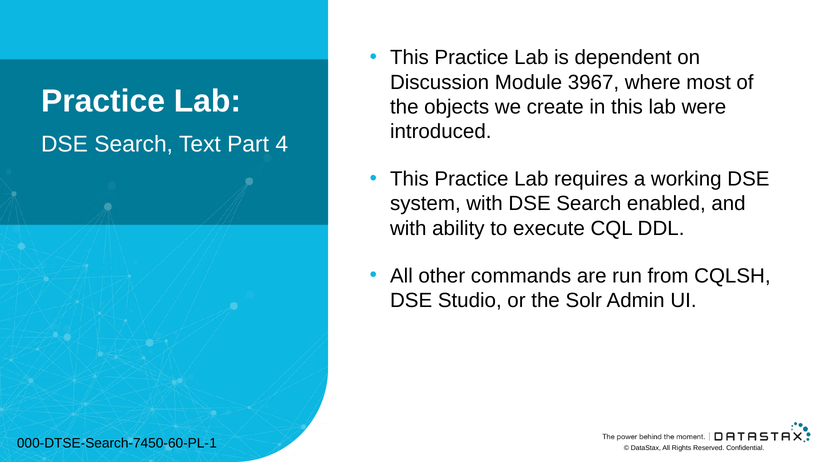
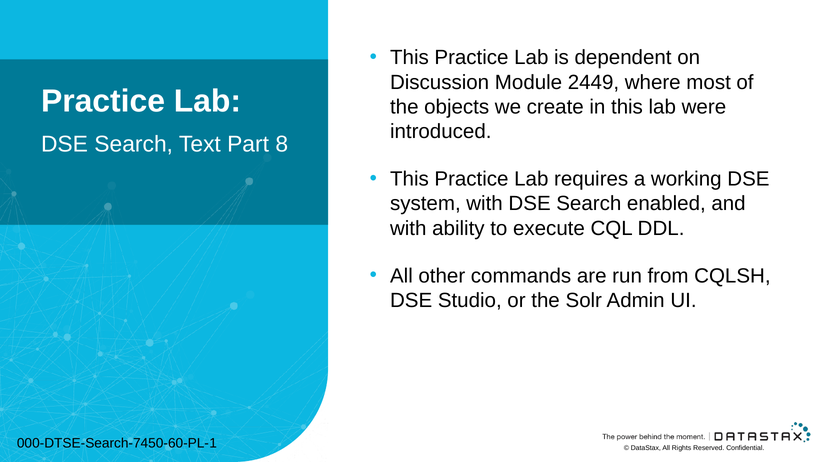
3967: 3967 -> 2449
4: 4 -> 8
